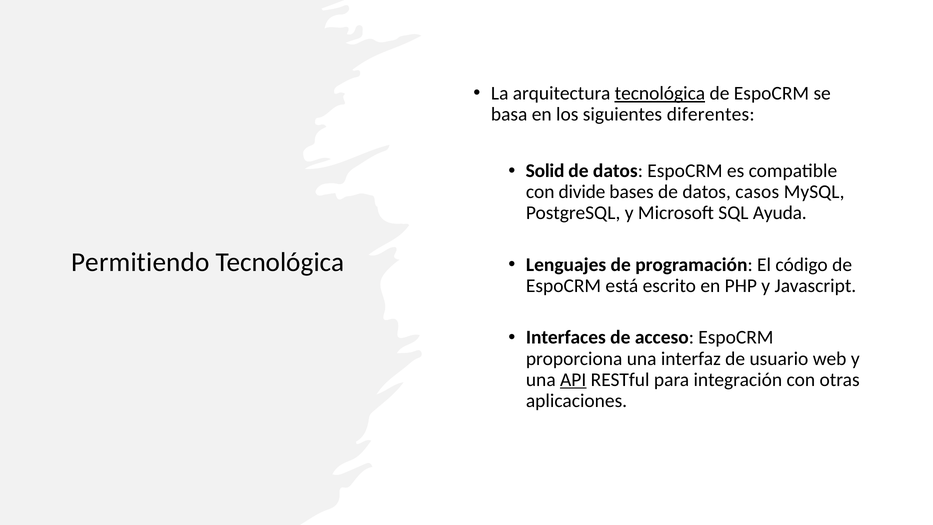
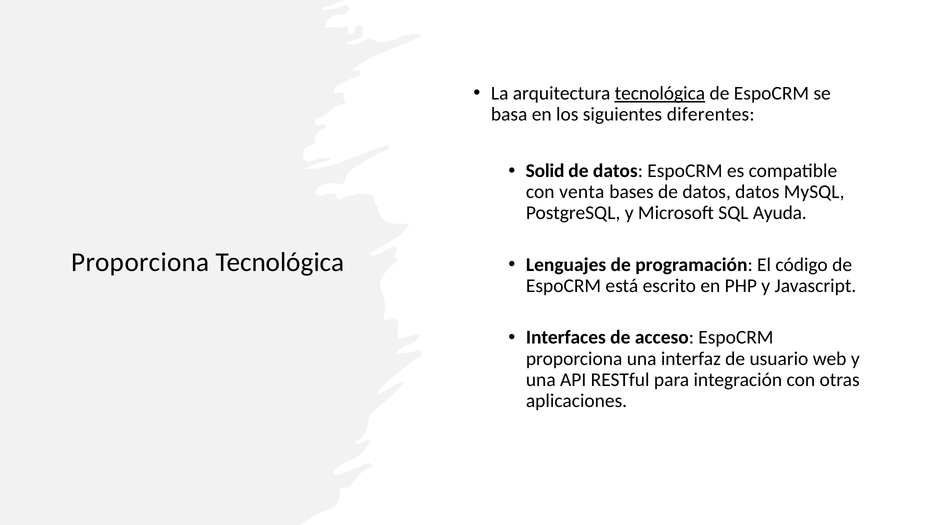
divide: divide -> venta
datos casos: casos -> datos
Permitiendo at (140, 262): Permitiendo -> Proporciona
API underline: present -> none
